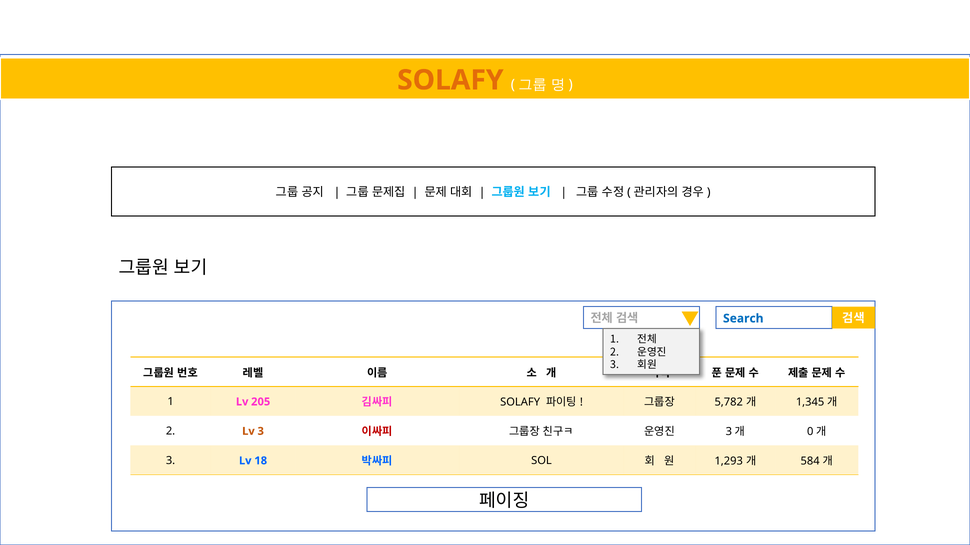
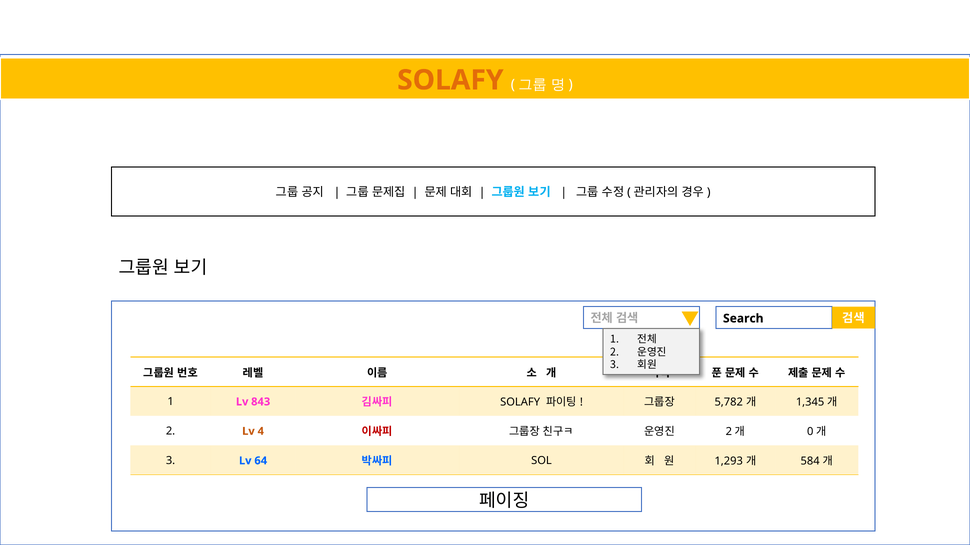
Search colour: blue -> black
205: 205 -> 843
Lv 3: 3 -> 4
3 at (729, 432): 3 -> 2
18: 18 -> 64
